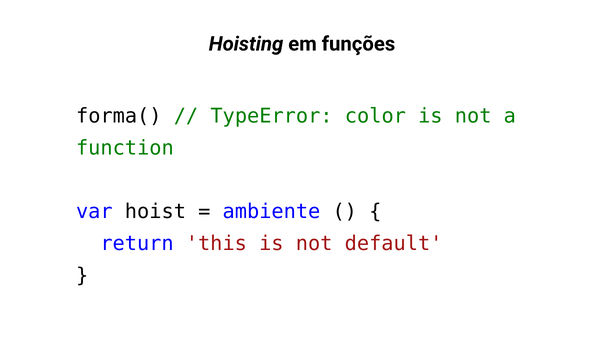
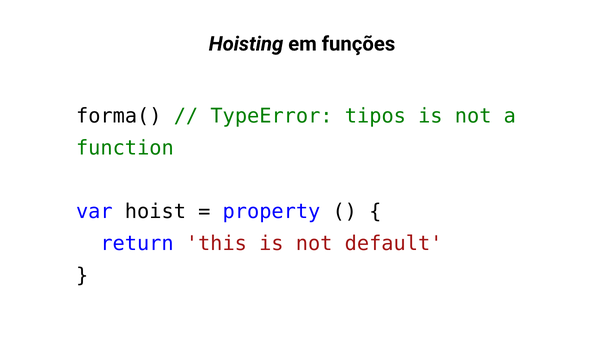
color: color -> tipos
ambiente: ambiente -> property
